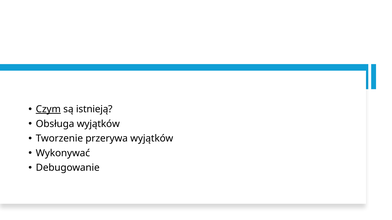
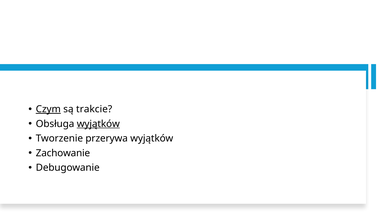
istnieją: istnieją -> trakcie
wyjątków at (98, 124) underline: none -> present
Wykonywać: Wykonywać -> Zachowanie
